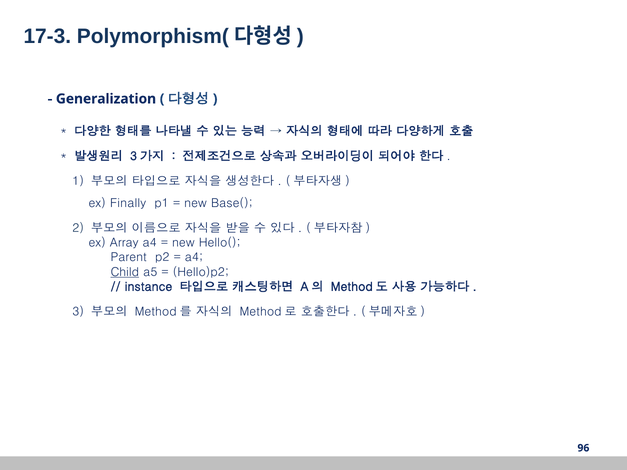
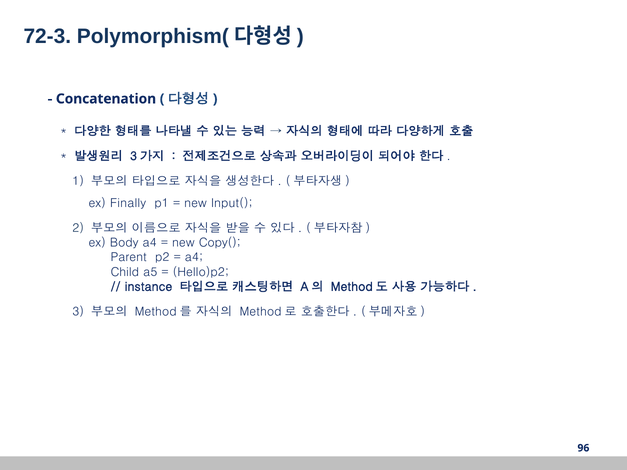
17-3: 17-3 -> 72-3
Generalization: Generalization -> Concatenation
Base(: Base( -> Input(
Array: Array -> Body
Hello(: Hello( -> Copy(
Child underline: present -> none
